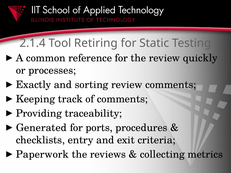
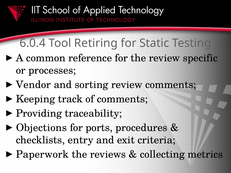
2.1.4: 2.1.4 -> 6.0.4
quickly: quickly -> specific
Exactly: Exactly -> Vendor
Generated: Generated -> Objections
